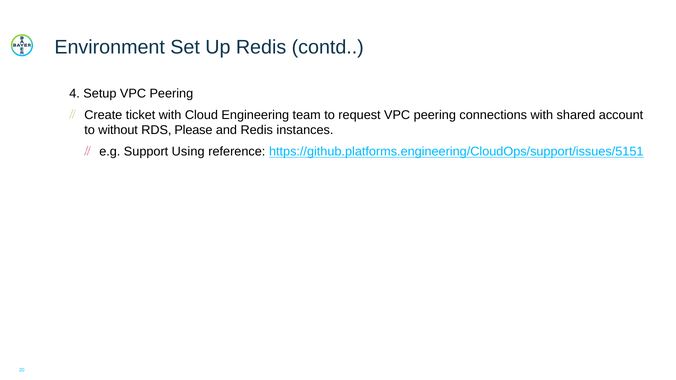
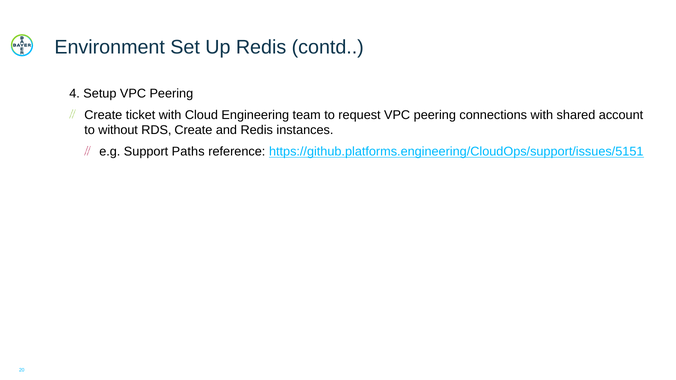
RDS Please: Please -> Create
Using: Using -> Paths
